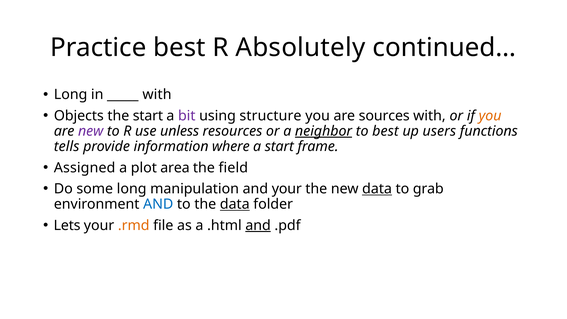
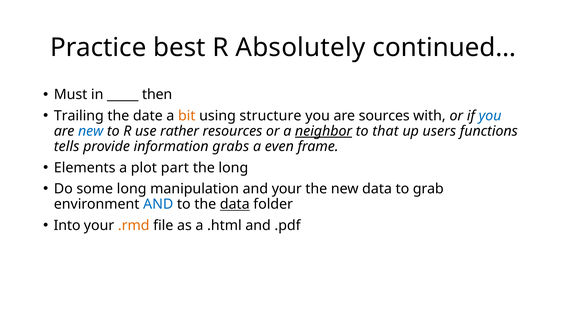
Long at (71, 95): Long -> Must
with at (157, 95): with -> then
Objects: Objects -> Trailing
the start: start -> date
bit colour: purple -> orange
you at (490, 116) colour: orange -> blue
new at (91, 131) colour: purple -> blue
unless: unless -> rather
to best: best -> that
where: where -> grabs
a start: start -> even
Assigned: Assigned -> Elements
area: area -> part
the field: field -> long
data at (377, 189) underline: present -> none
Lets: Lets -> Into
and at (258, 225) underline: present -> none
